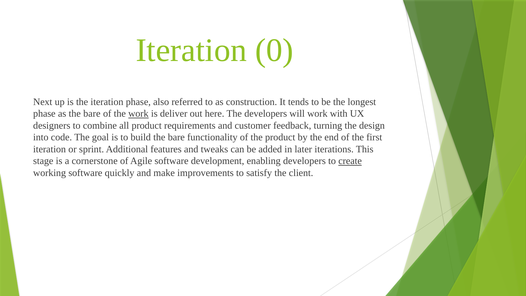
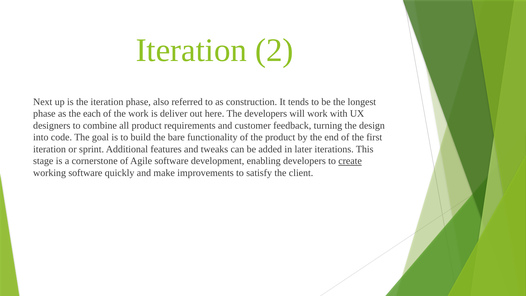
0: 0 -> 2
as the bare: bare -> each
work at (138, 114) underline: present -> none
